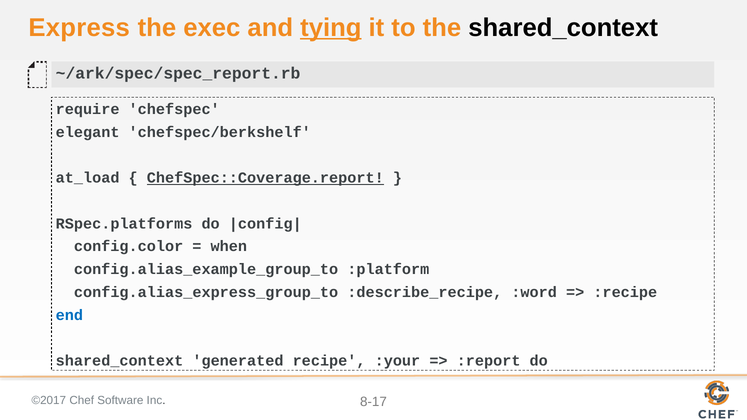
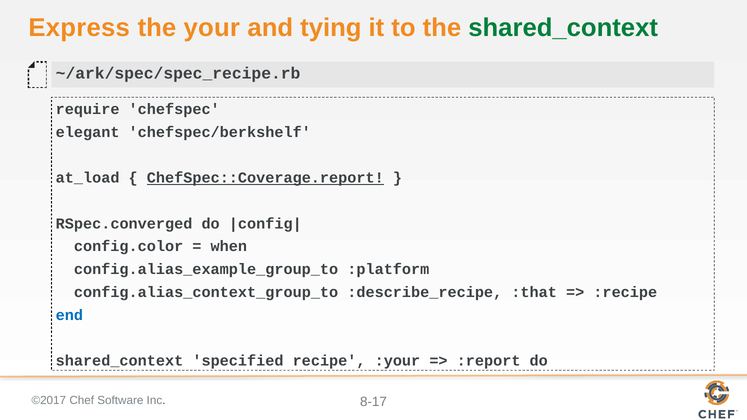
exec: exec -> your
tying underline: present -> none
shared_context at (563, 28) colour: black -> green
~/ark/spec/spec_report.rb: ~/ark/spec/spec_report.rb -> ~/ark/spec/spec_recipe.rb
RSpec.platforms: RSpec.platforms -> RSpec.converged
config.alias_express_group_to: config.alias_express_group_to -> config.alias_context_group_to
:word: :word -> :that
generated: generated -> specified
